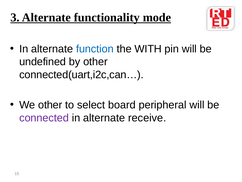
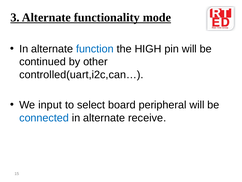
WITH: WITH -> HIGH
undefined: undefined -> continued
connected(uart,i2c,can…: connected(uart,i2c,can… -> controlled(uart,i2c,can…
We other: other -> input
connected colour: purple -> blue
